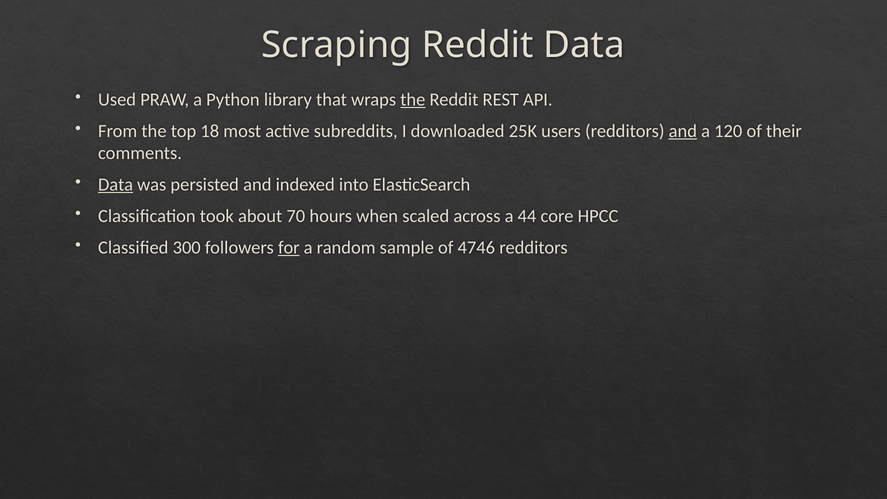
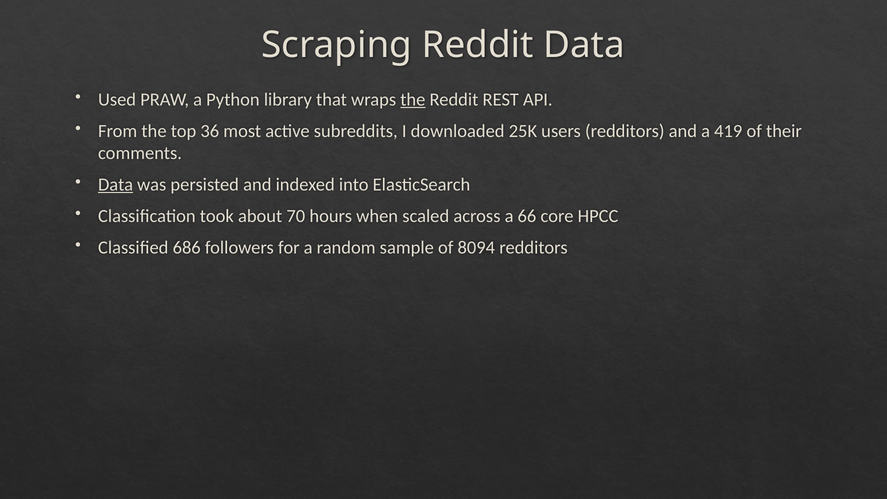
18: 18 -> 36
and at (683, 131) underline: present -> none
120: 120 -> 419
44: 44 -> 66
300: 300 -> 686
for underline: present -> none
4746: 4746 -> 8094
